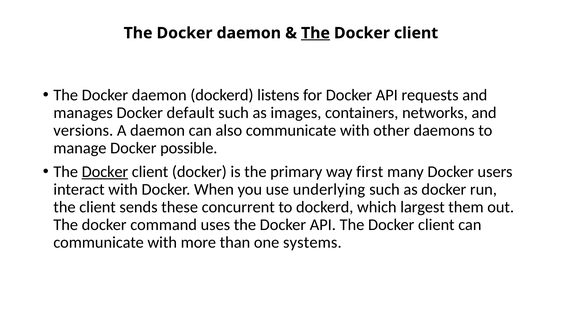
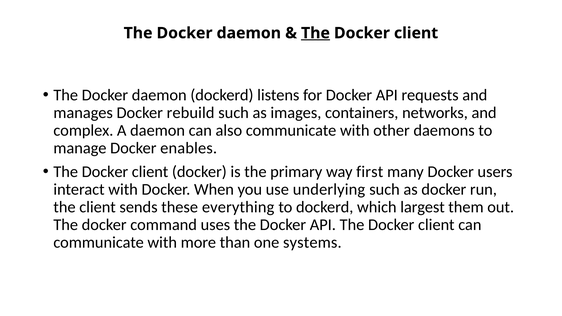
default: default -> rebuild
versions: versions -> complex
possible: possible -> enables
Docker at (105, 172) underline: present -> none
concurrent: concurrent -> everything
